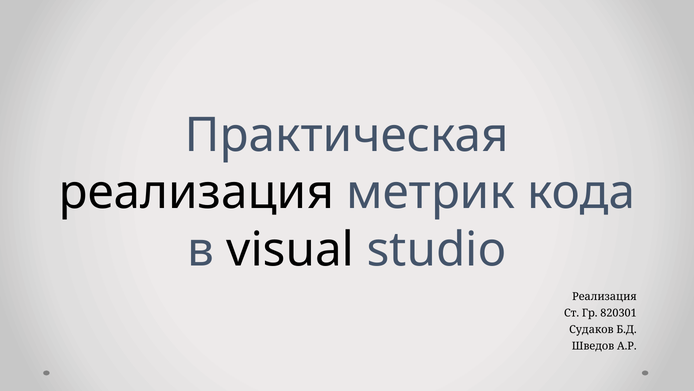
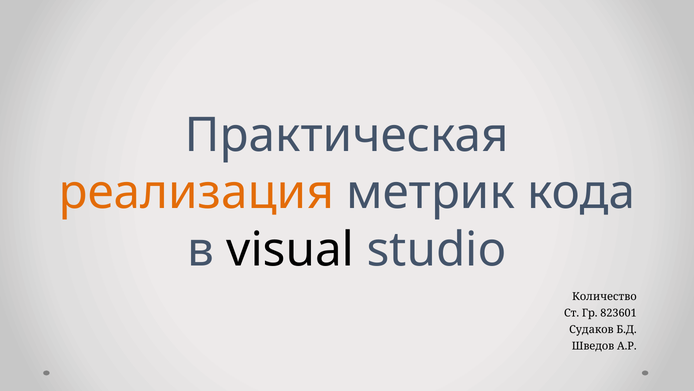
реализация at (196, 192) colour: black -> orange
Реализация at (604, 296): Реализация -> Количество
820301: 820301 -> 823601
